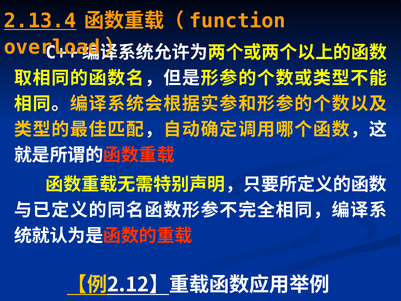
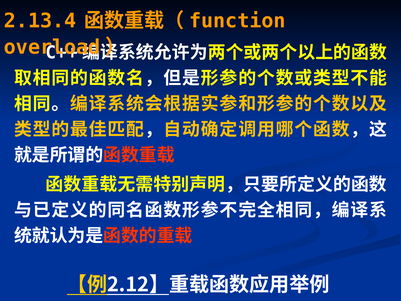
2.13.4 underline: present -> none
